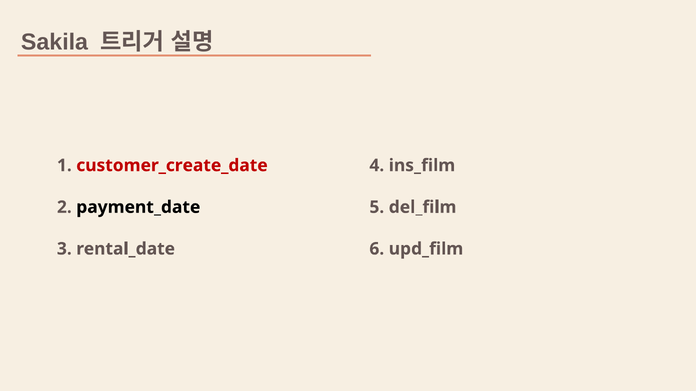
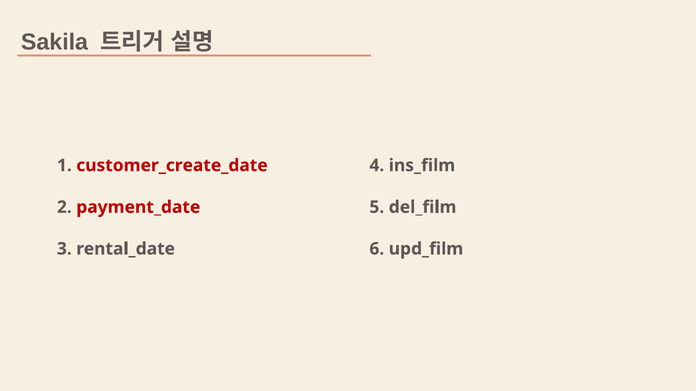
payment_date colour: black -> red
